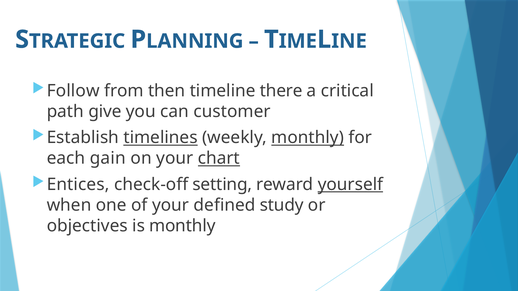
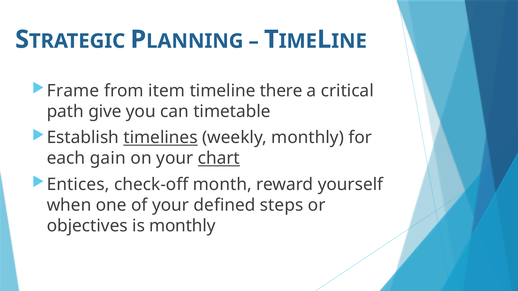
Follow: Follow -> Frame
then: then -> item
customer: customer -> timetable
monthly at (308, 138) underline: present -> none
setting: setting -> month
yourself underline: present -> none
study: study -> steps
